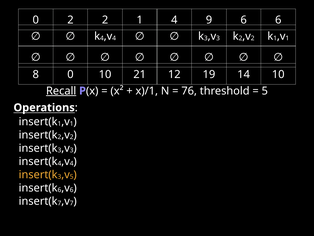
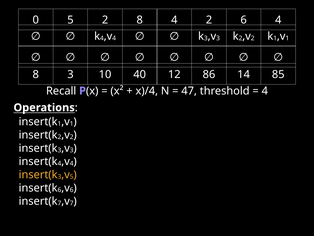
0 2: 2 -> 5
2 1: 1 -> 8
4 9: 9 -> 2
6 6: 6 -> 4
8 0: 0 -> 3
21: 21 -> 40
19: 19 -> 86
14 10: 10 -> 85
Recall underline: present -> none
x)/1: x)/1 -> x)/4
76: 76 -> 47
5 at (265, 91): 5 -> 4
